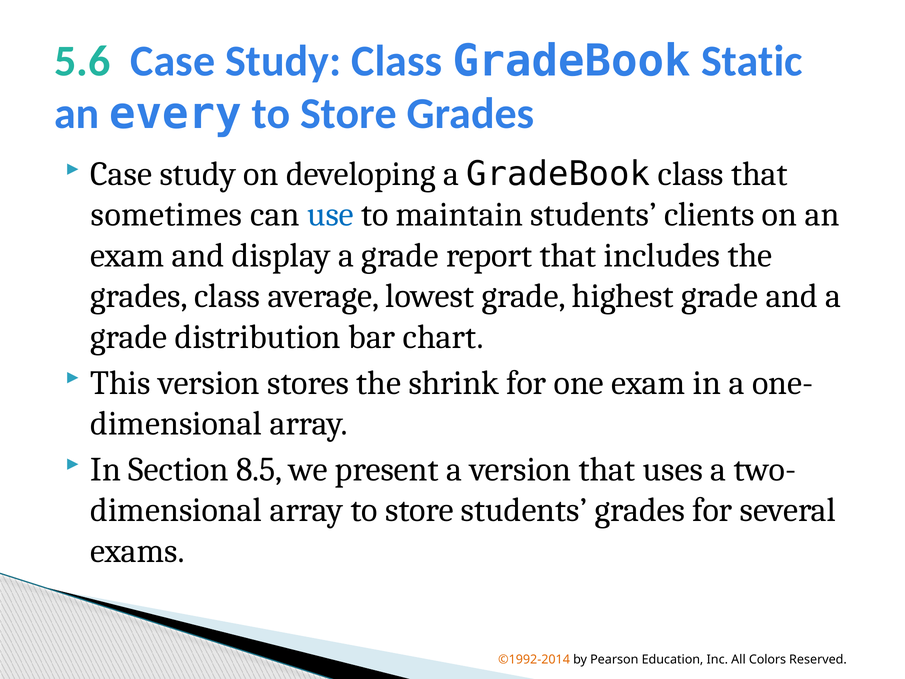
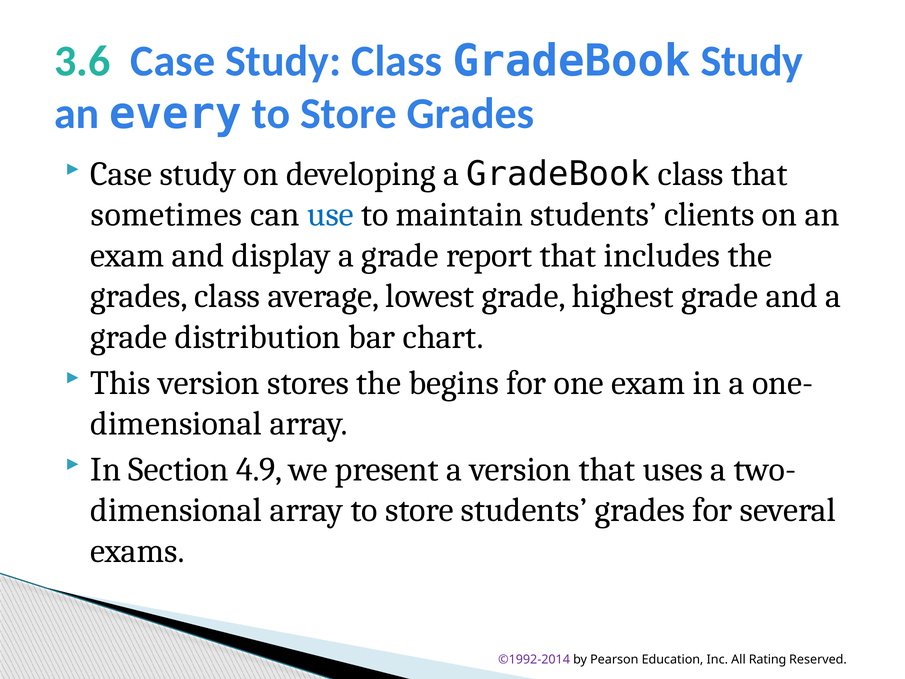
5.6: 5.6 -> 3.6
GradeBook Static: Static -> Study
shrink: shrink -> begins
8.5: 8.5 -> 4.9
©1992-2014 colour: orange -> purple
Colors: Colors -> Rating
